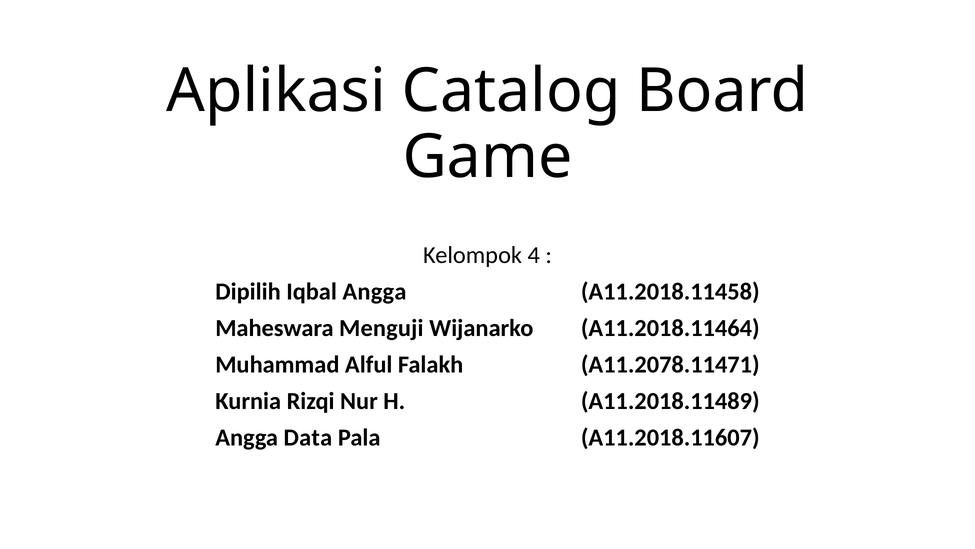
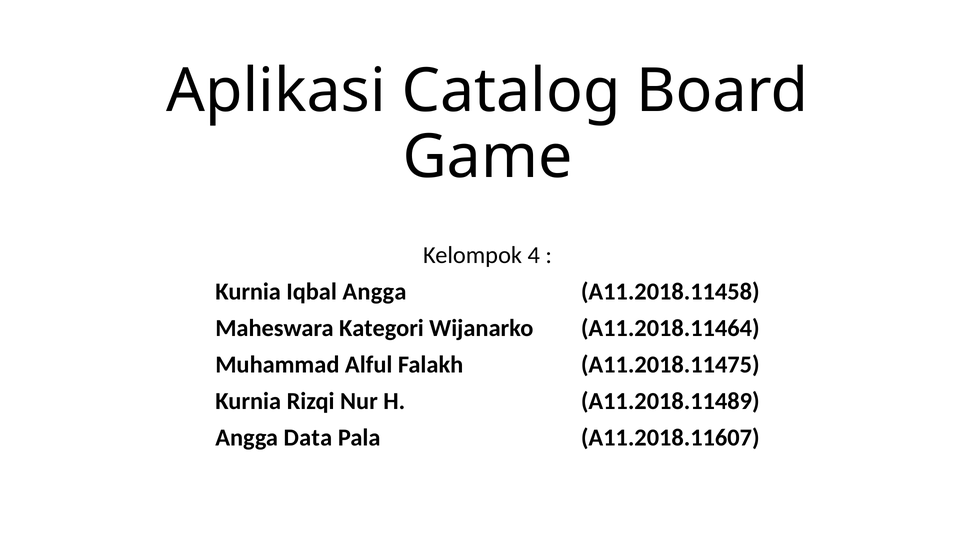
Dipilih at (248, 291): Dipilih -> Kurnia
Menguji: Menguji -> Kategori
A11.2078.11471: A11.2078.11471 -> A11.2018.11475
